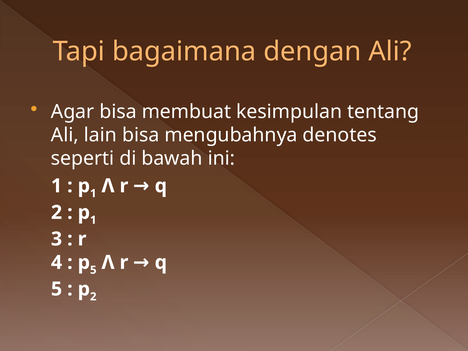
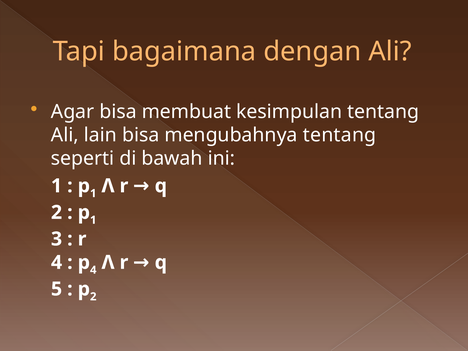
mengubahnya denotes: denotes -> tentang
5 at (93, 270): 5 -> 4
